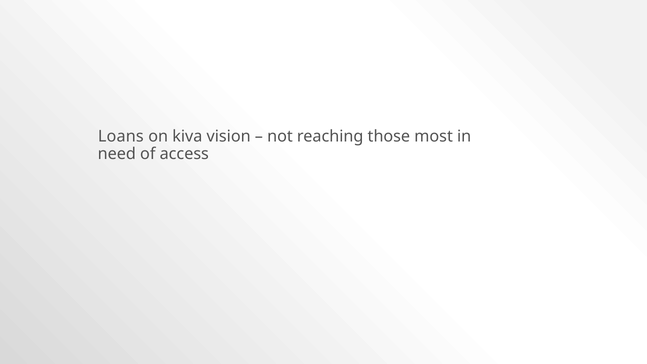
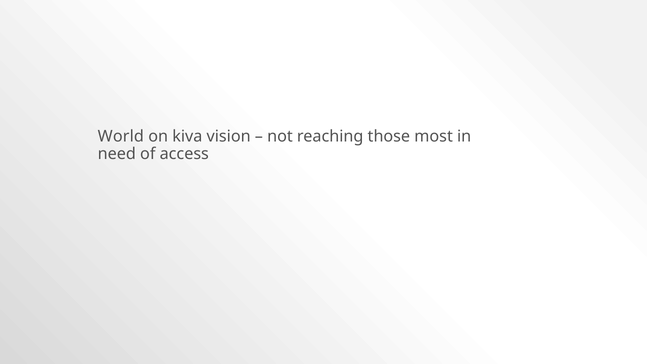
Loans: Loans -> World
